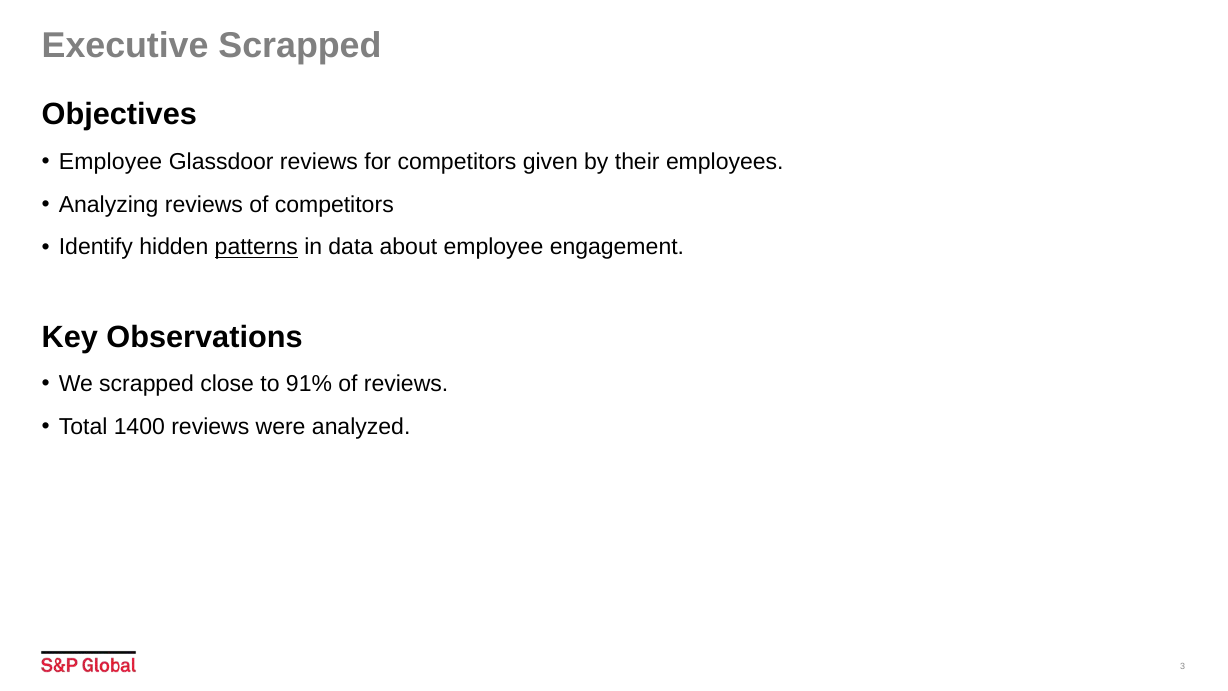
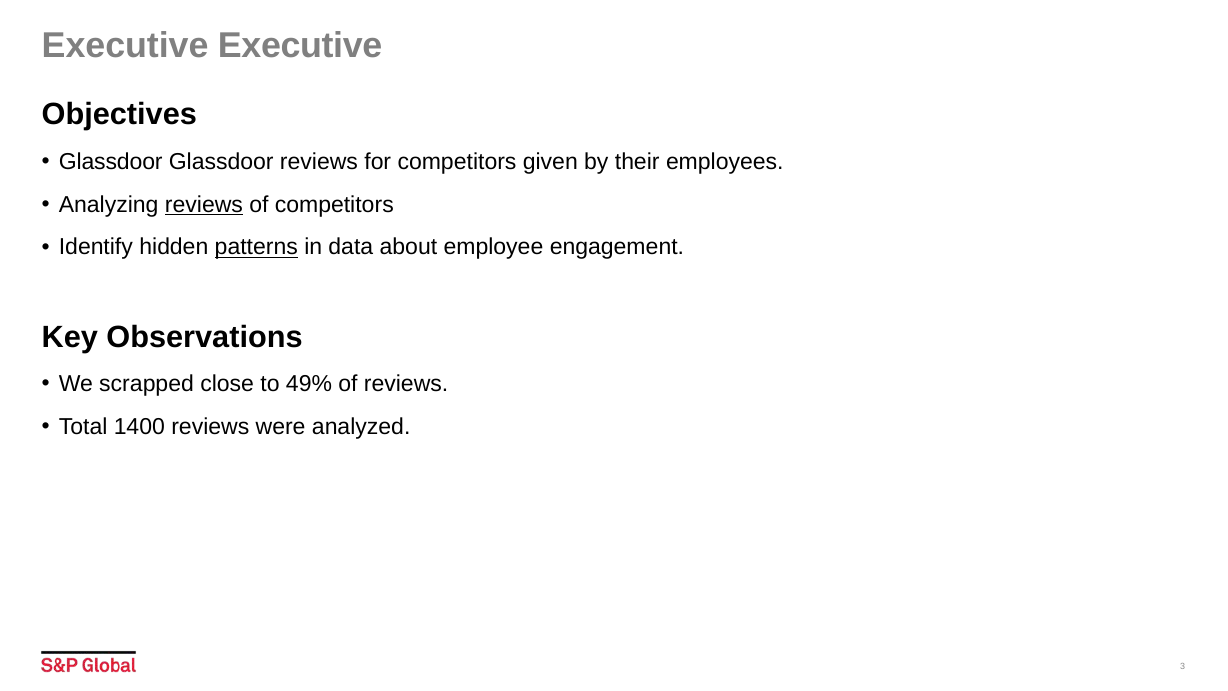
Executive Scrapped: Scrapped -> Executive
Employee at (111, 162): Employee -> Glassdoor
reviews at (204, 205) underline: none -> present
91%: 91% -> 49%
